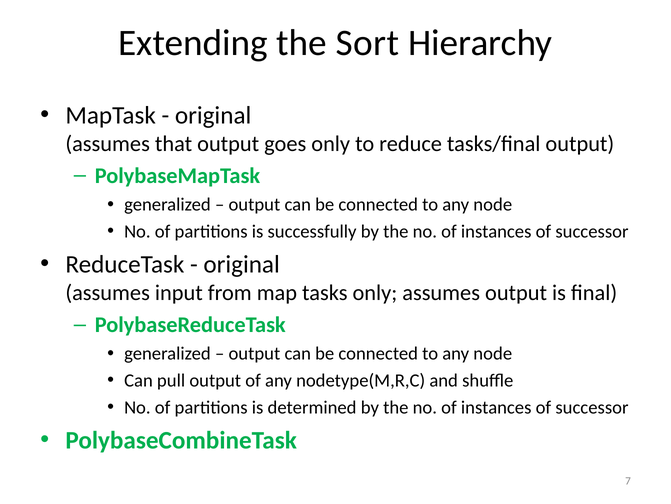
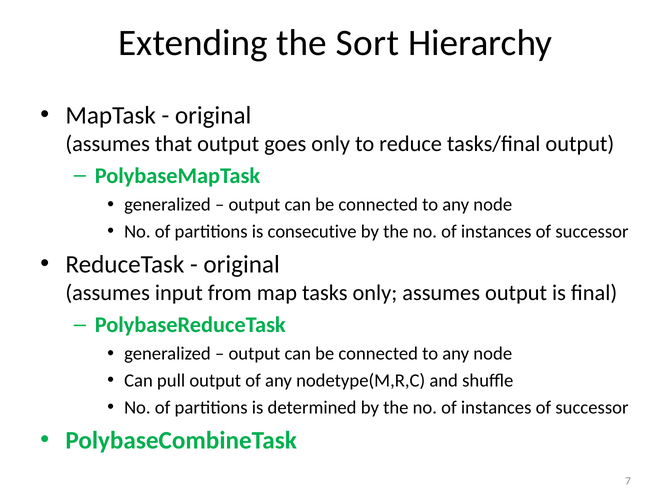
successfully: successfully -> consecutive
